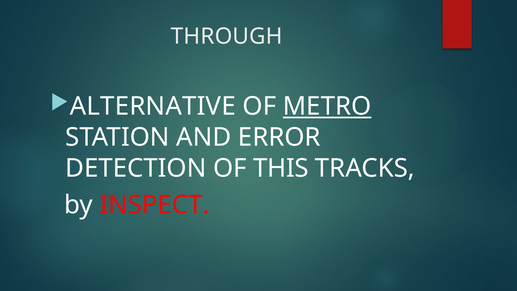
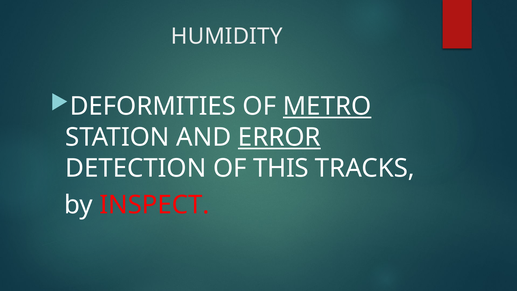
THROUGH: THROUGH -> HUMIDITY
ALTERNATIVE: ALTERNATIVE -> DEFORMITIES
ERROR underline: none -> present
